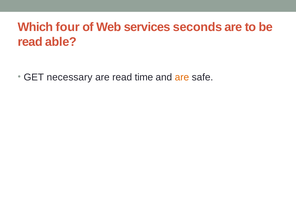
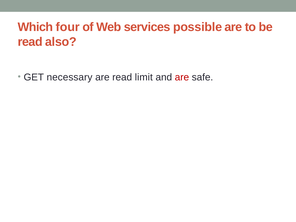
seconds: seconds -> possible
able: able -> also
time: time -> limit
are at (182, 77) colour: orange -> red
